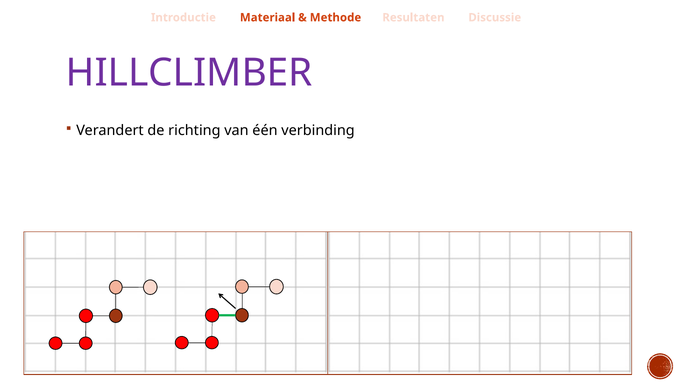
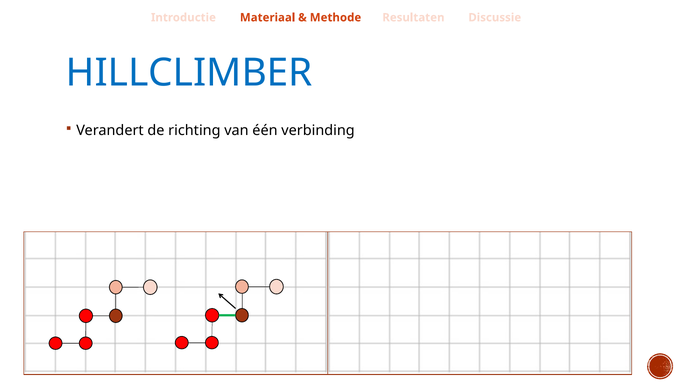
HILLCLIMBER colour: purple -> blue
